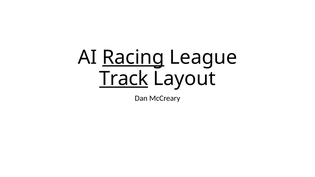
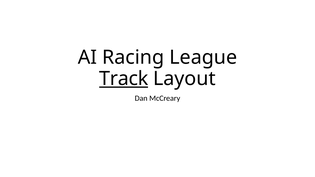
Racing underline: present -> none
